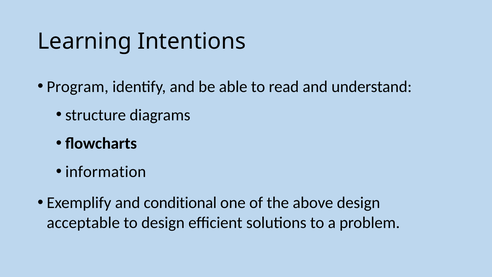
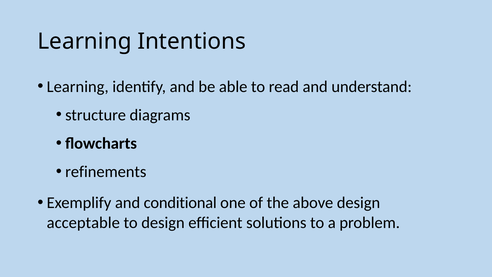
Program at (78, 87): Program -> Learning
information: information -> refinements
